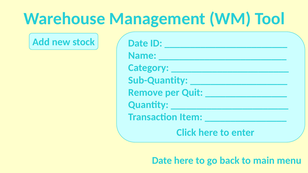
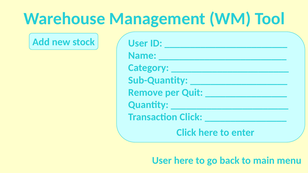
stock Date: Date -> User
Transaction Item: Item -> Click
Date at (162, 161): Date -> User
